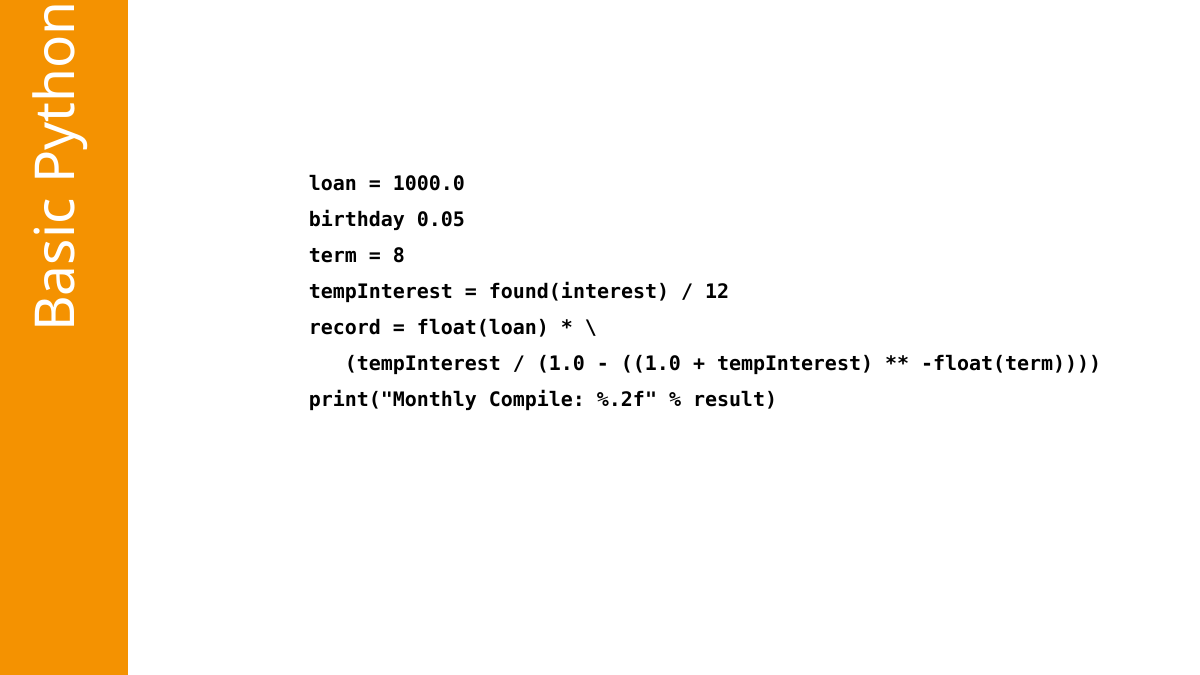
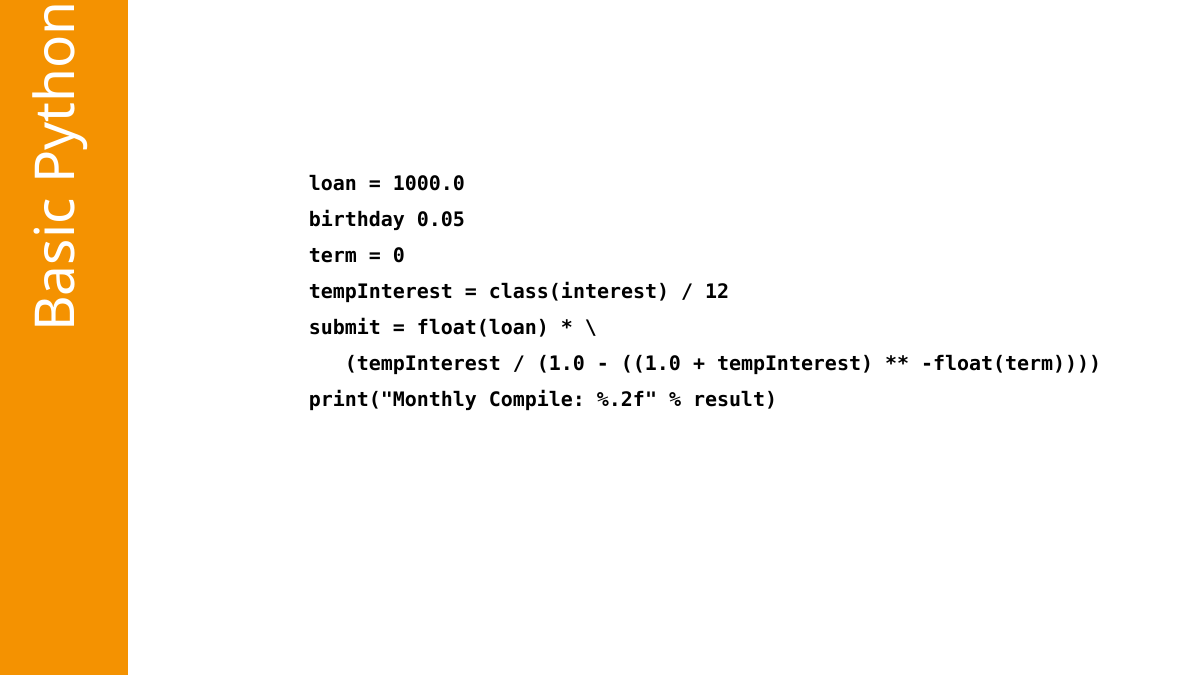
8: 8 -> 0
found(interest: found(interest -> class(interest
record: record -> submit
